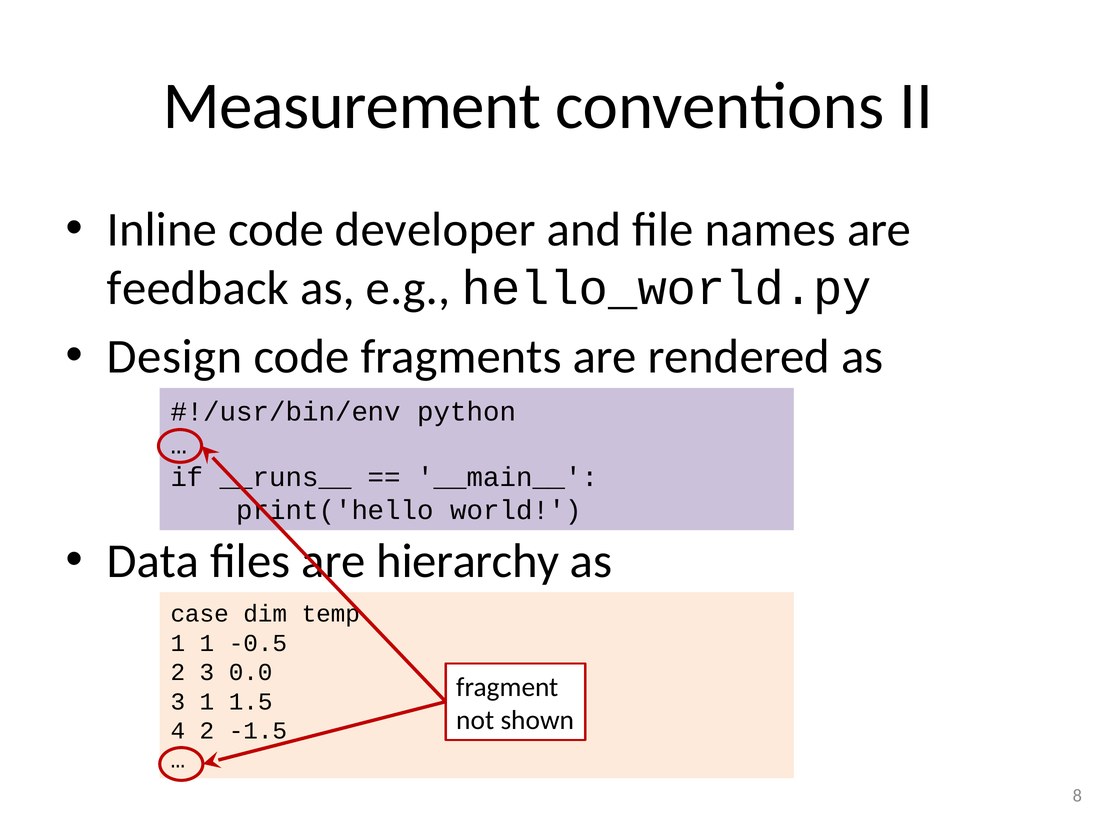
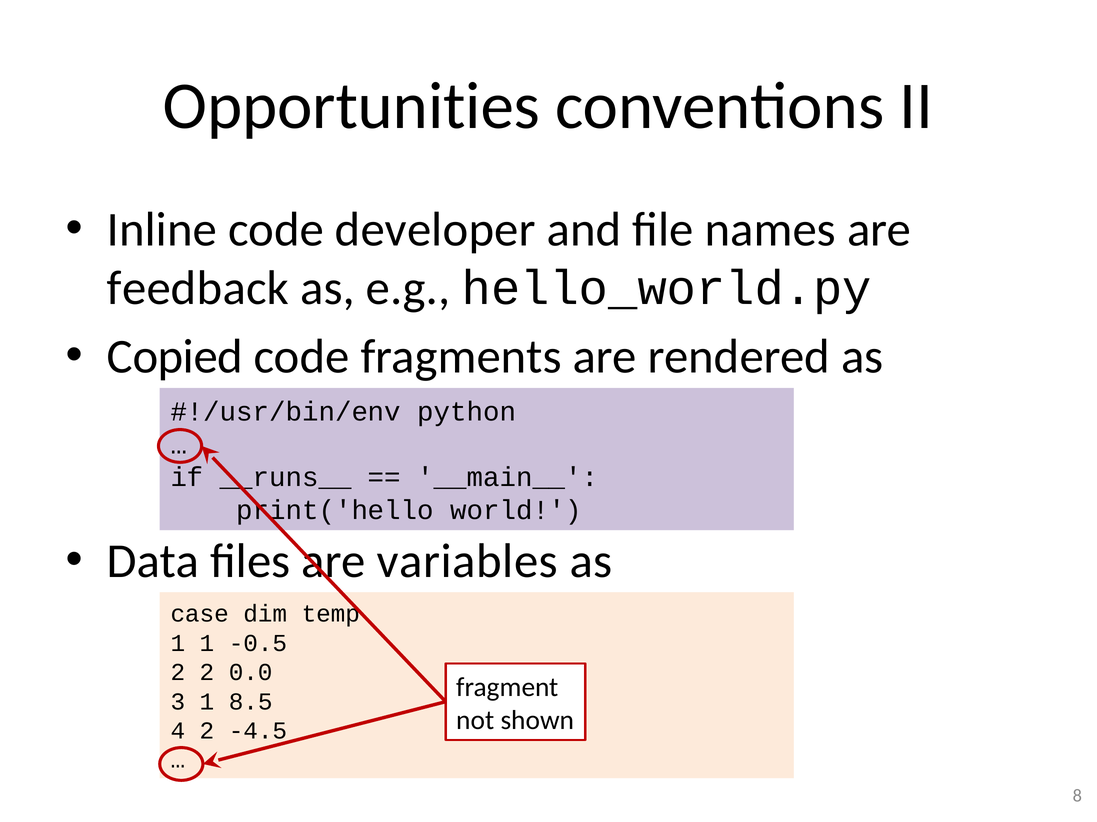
Measurement: Measurement -> Opportunities
Design: Design -> Copied
hierarchy: hierarchy -> variables
2 3: 3 -> 2
1.5: 1.5 -> 8.5
-1.5: -1.5 -> -4.5
